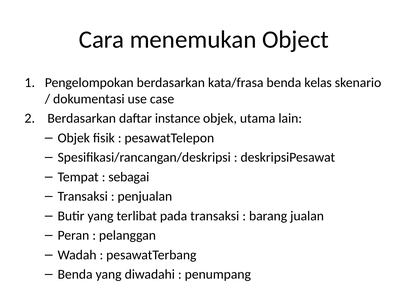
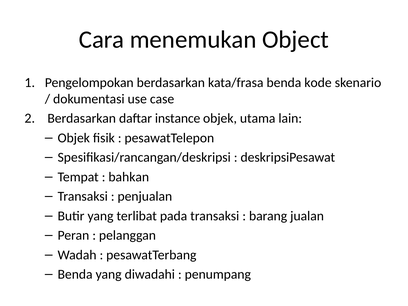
kelas: kelas -> kode
sebagai: sebagai -> bahkan
